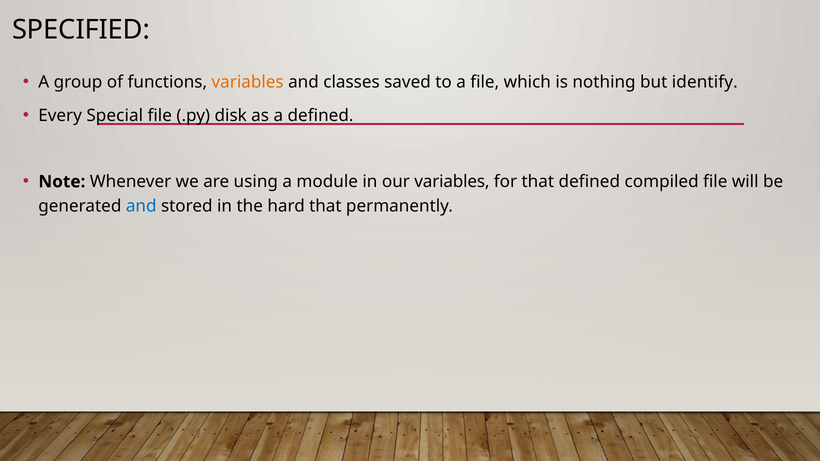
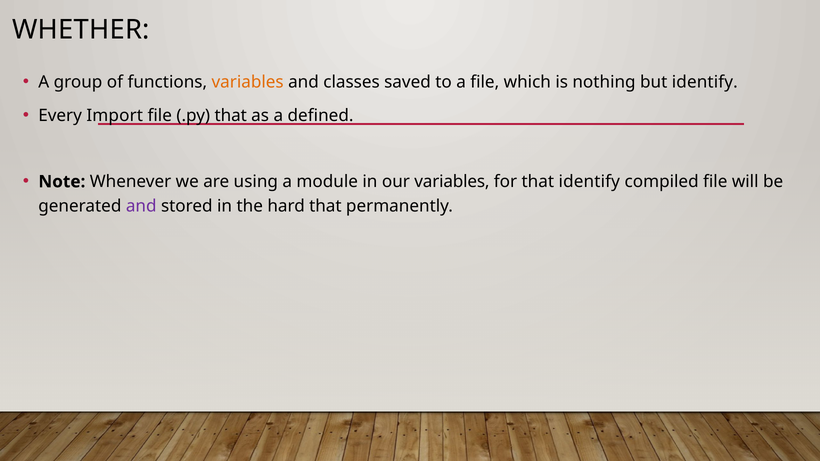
SPECIFIED: SPECIFIED -> WHETHER
Special: Special -> Import
.py disk: disk -> that
that defined: defined -> identify
and at (141, 206) colour: blue -> purple
